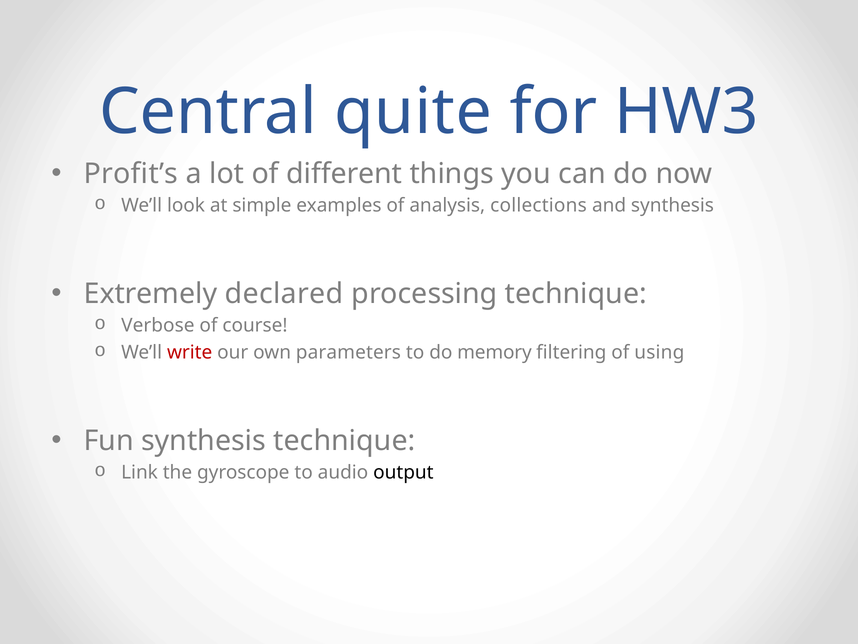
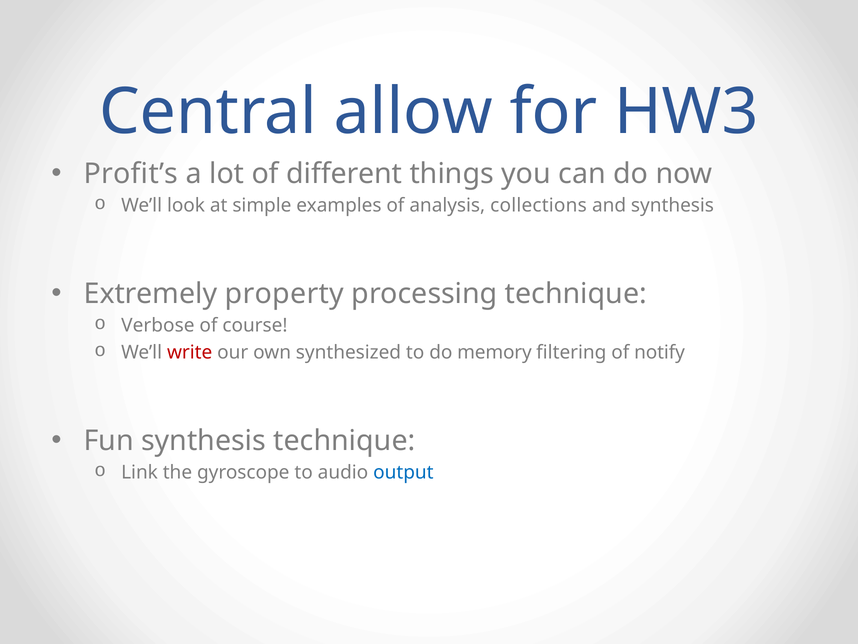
quite: quite -> allow
declared: declared -> property
parameters: parameters -> synthesized
using: using -> notify
output colour: black -> blue
